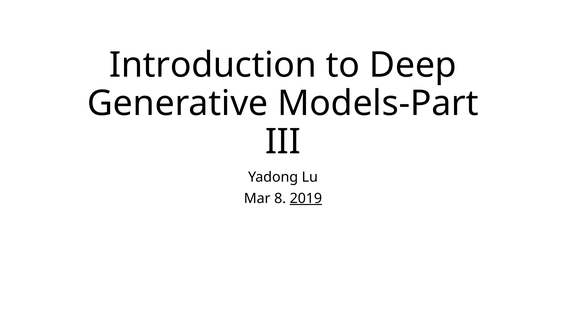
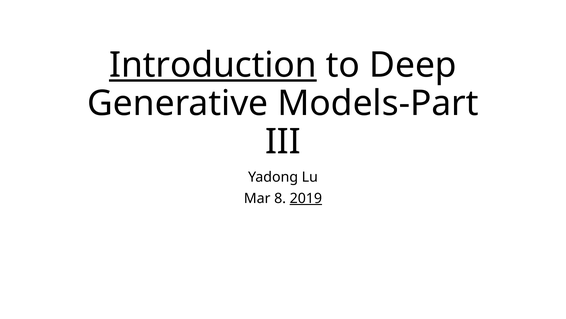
Introduction underline: none -> present
